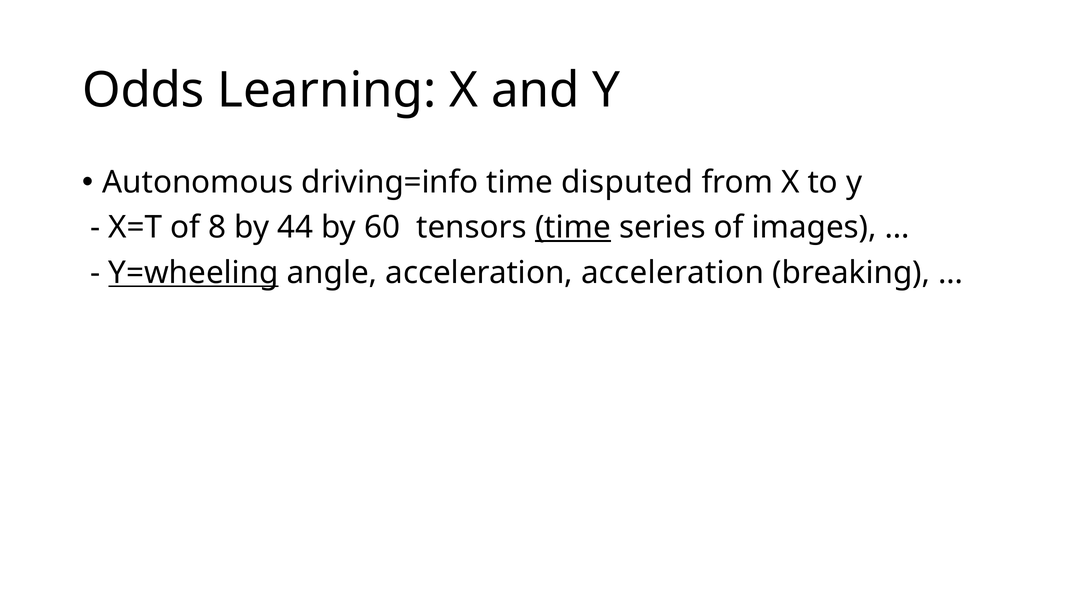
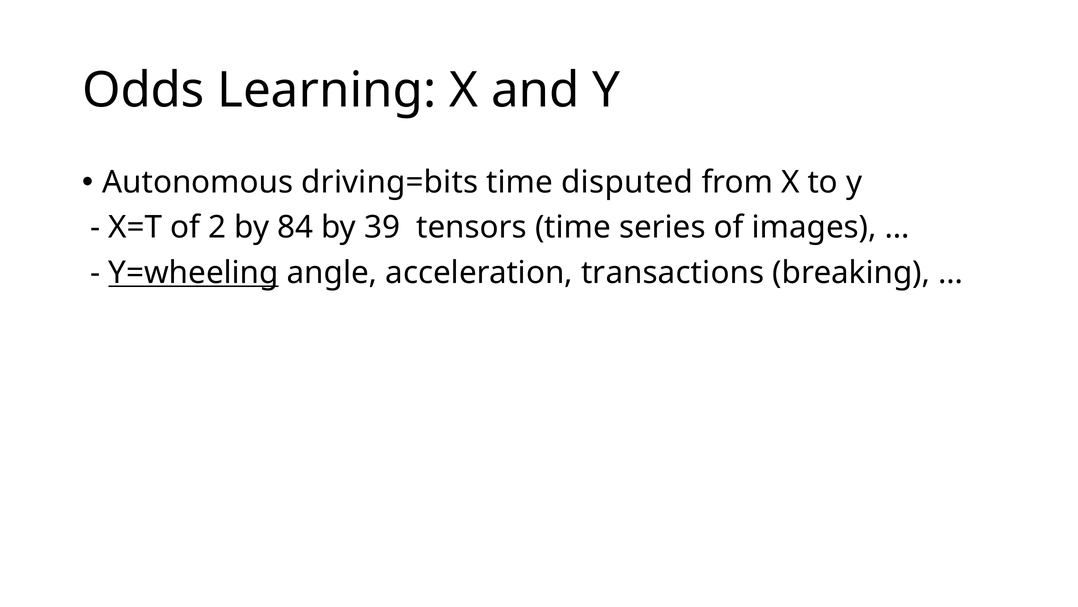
driving=info: driving=info -> driving=bits
8: 8 -> 2
44: 44 -> 84
60: 60 -> 39
time at (573, 227) underline: present -> none
acceleration acceleration: acceleration -> transactions
